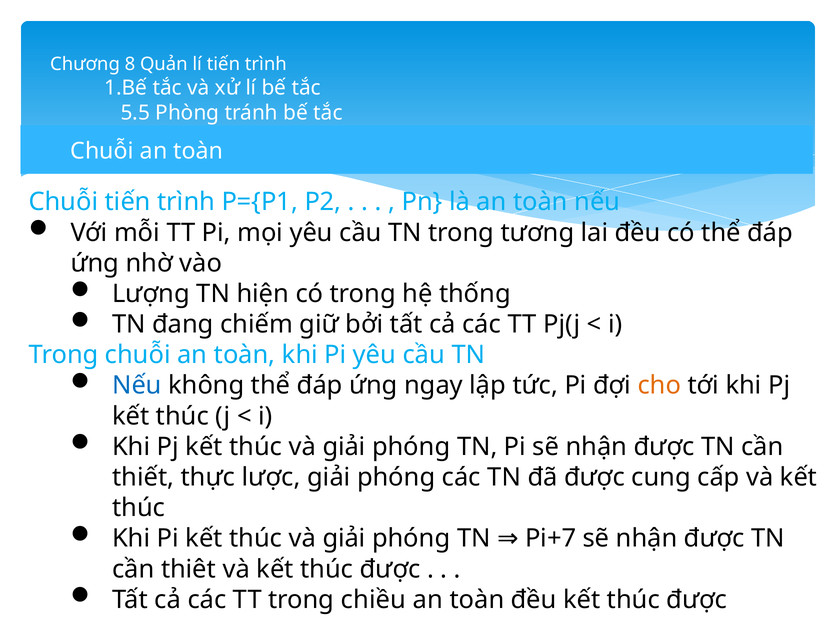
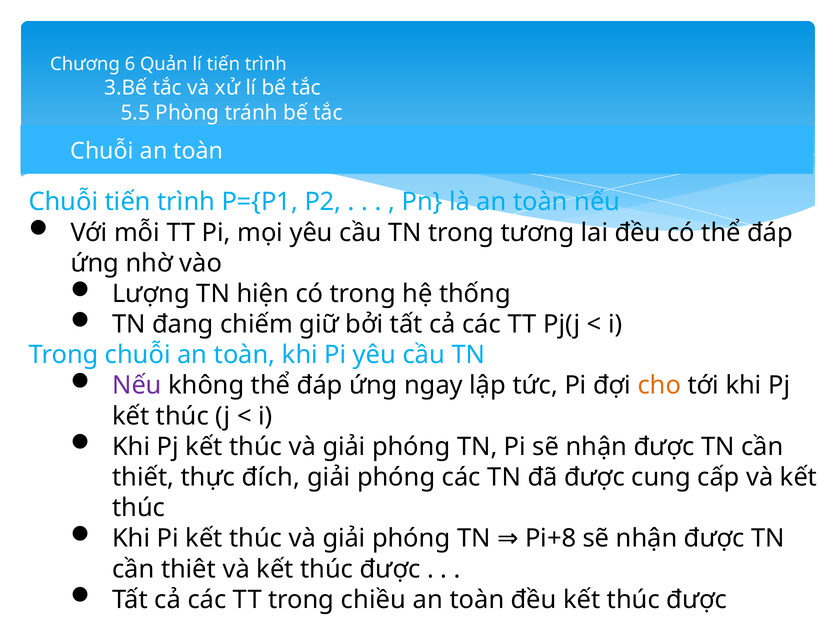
8: 8 -> 6
1.Bế: 1.Bế -> 3.Bế
Nếu at (137, 386) colour: blue -> purple
lược: lược -> đích
Pi+7: Pi+7 -> Pi+8
